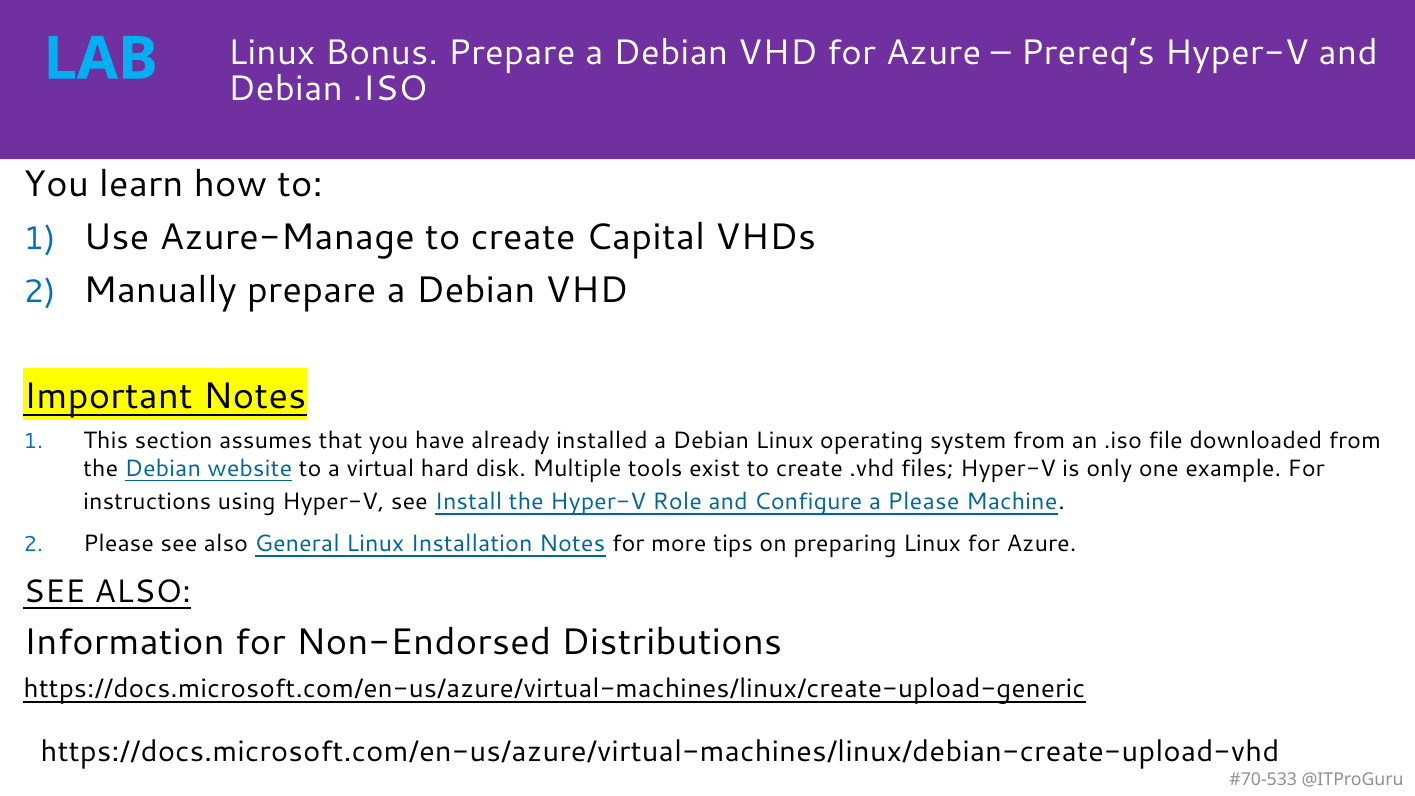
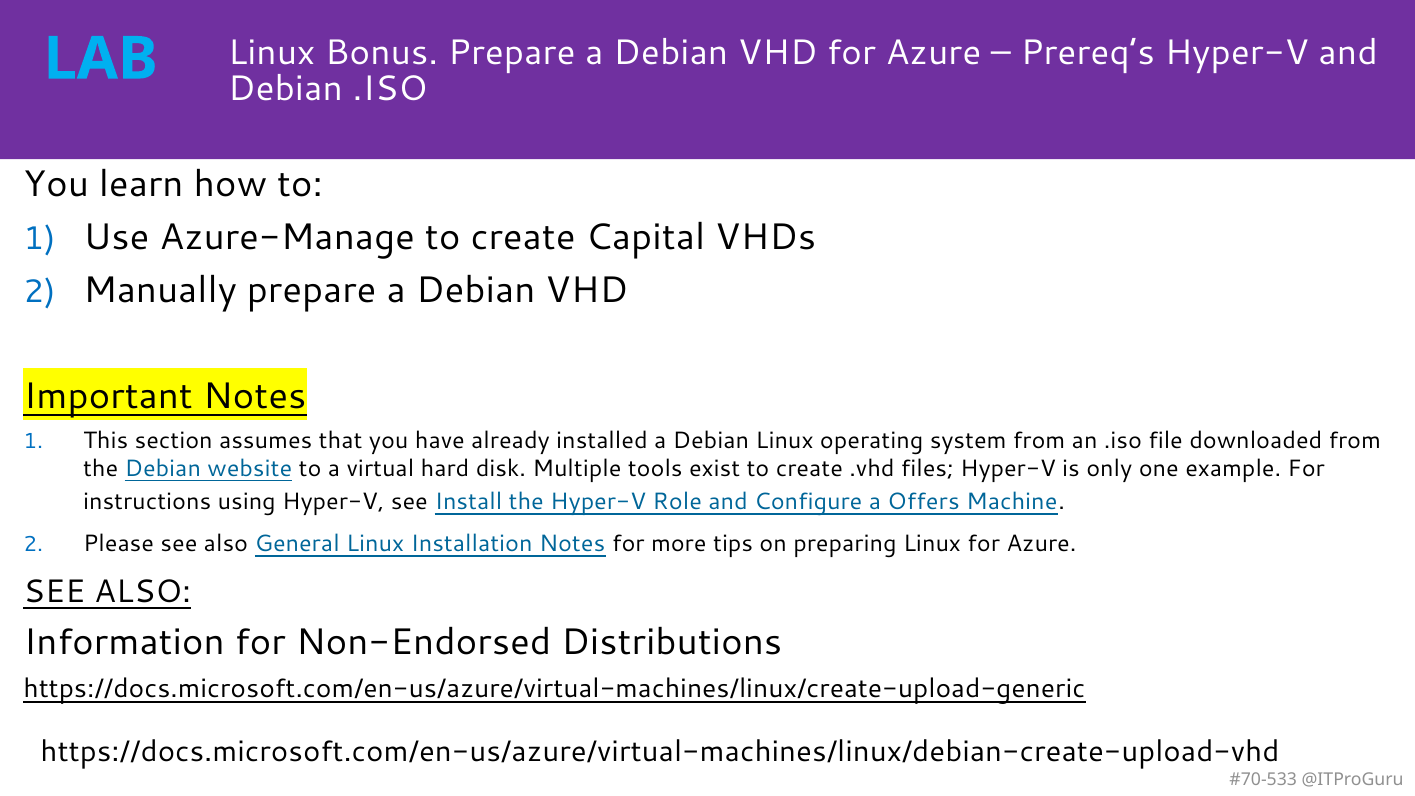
a Please: Please -> Offers
